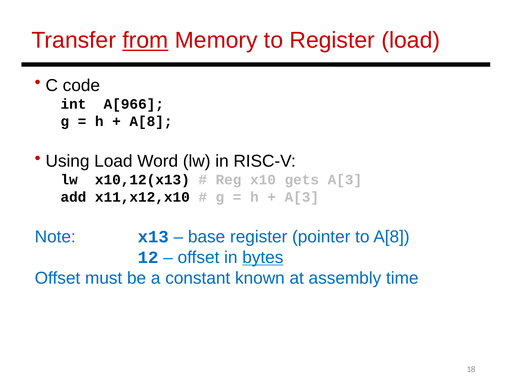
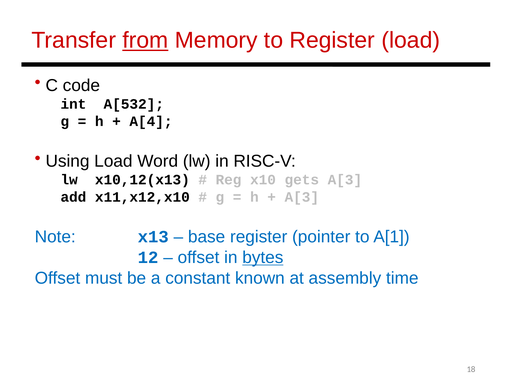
A[966: A[966 -> A[532
A[8 at (151, 121): A[8 -> A[4
to A[8: A[8 -> A[1
